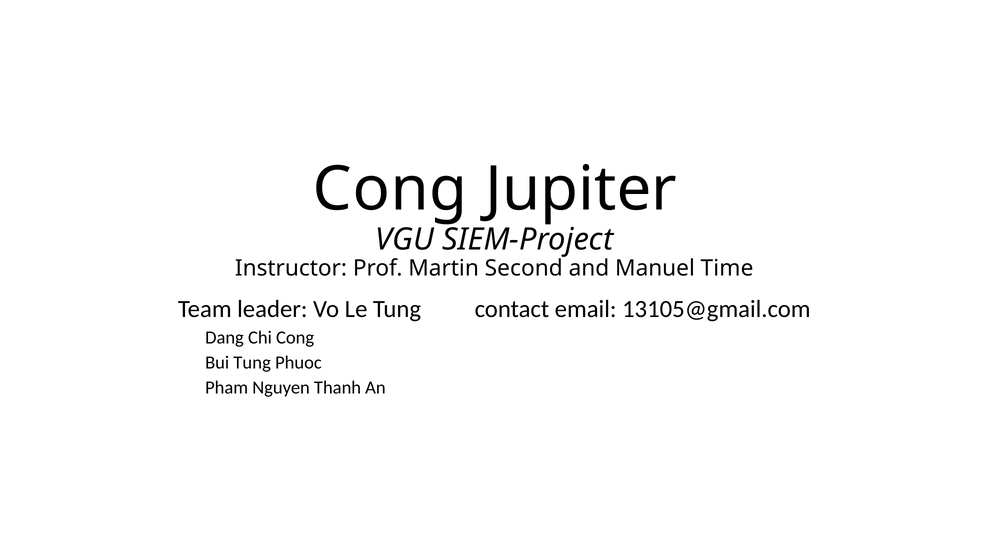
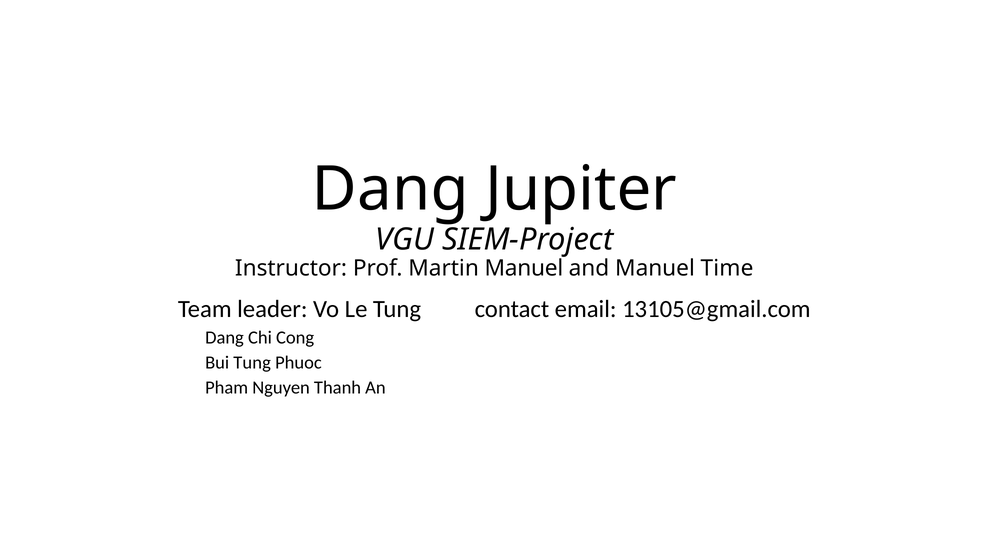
Cong at (390, 189): Cong -> Dang
Martin Second: Second -> Manuel
